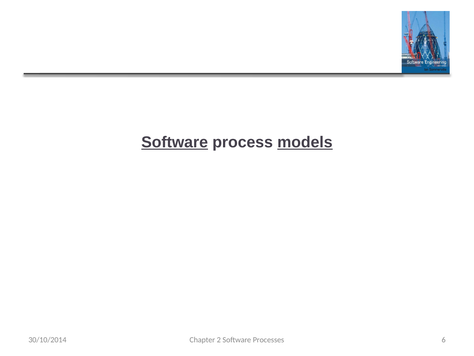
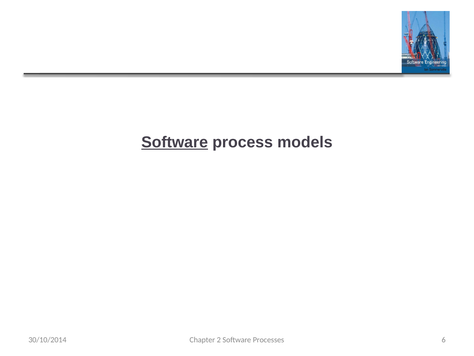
models underline: present -> none
